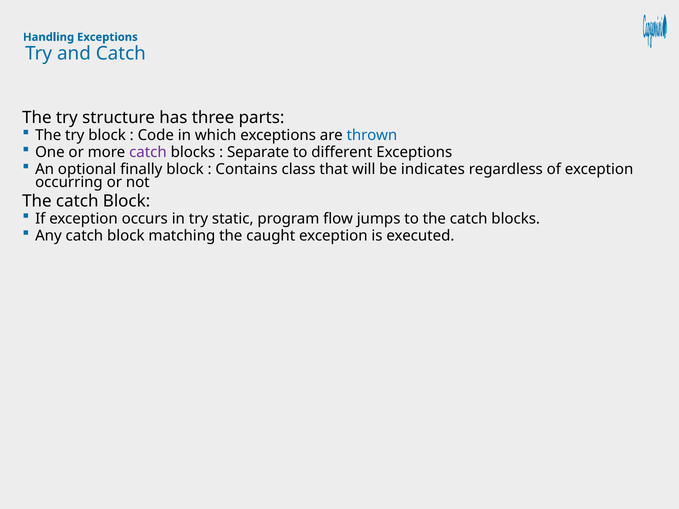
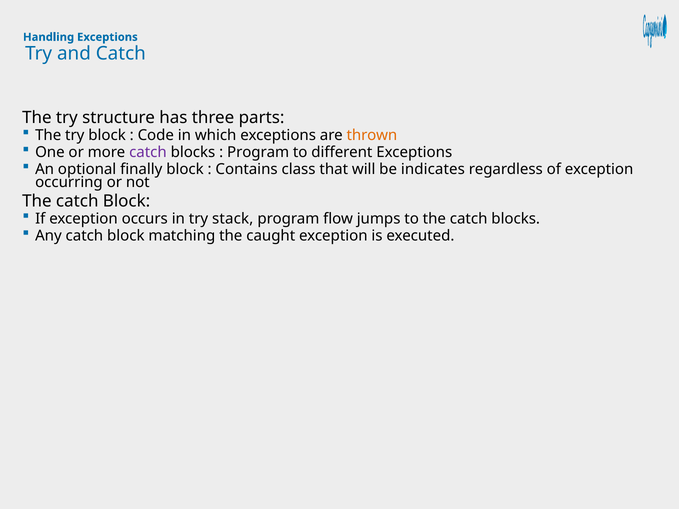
thrown colour: blue -> orange
Separate at (258, 153): Separate -> Program
static: static -> stack
